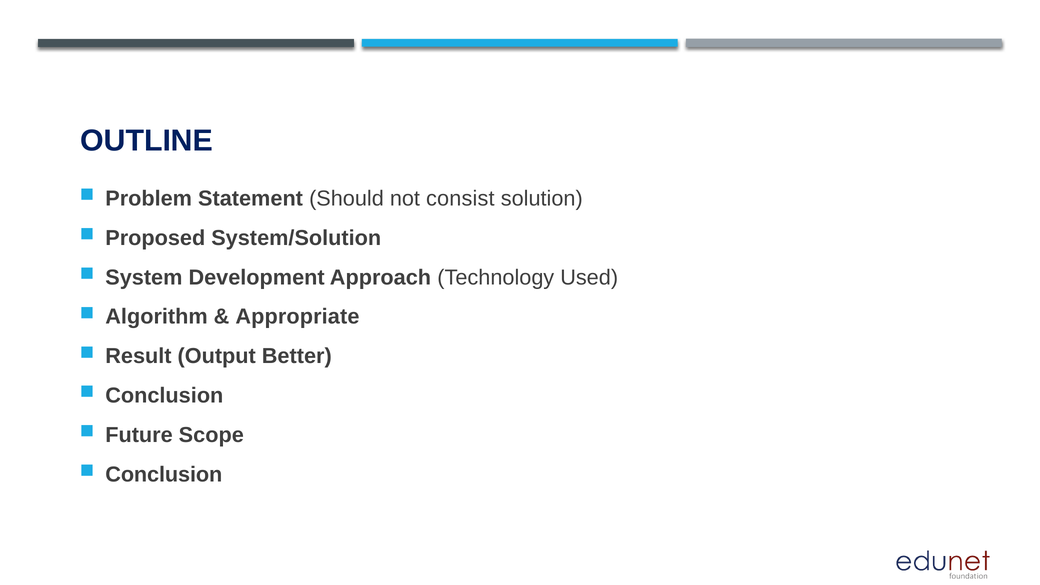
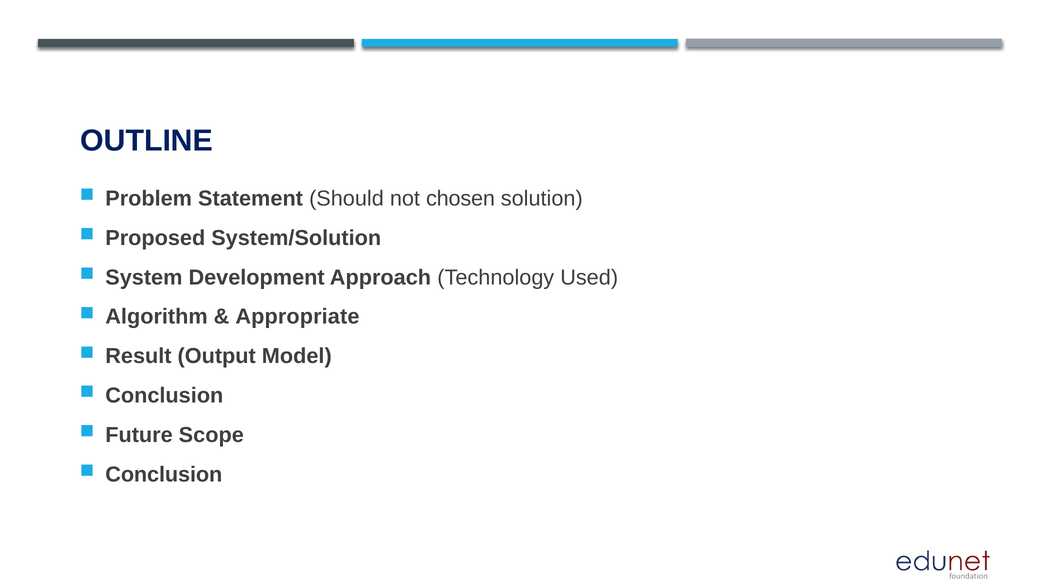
consist: consist -> chosen
Better: Better -> Model
